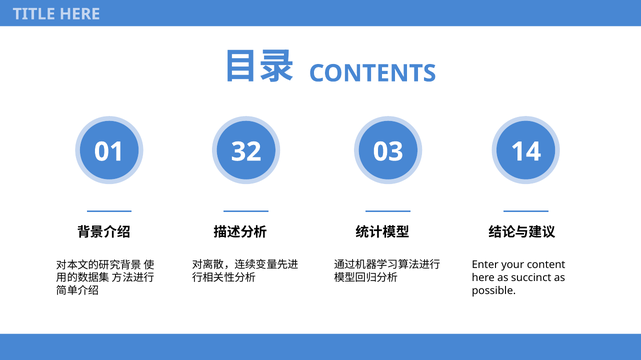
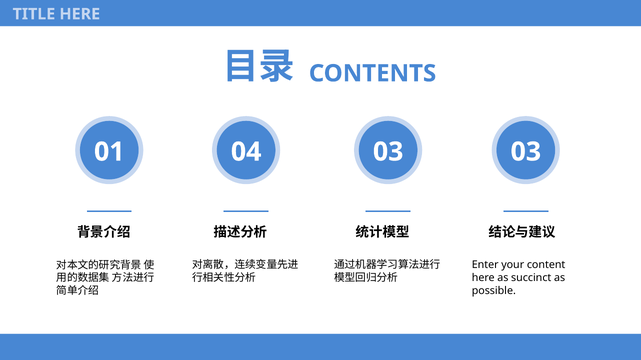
32: 32 -> 04
03 14: 14 -> 03
